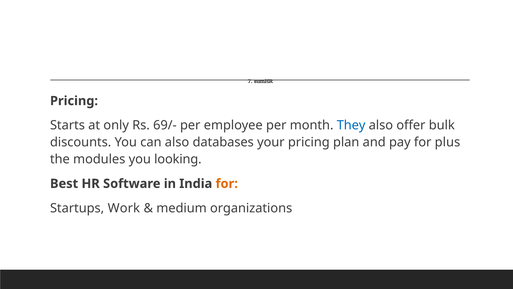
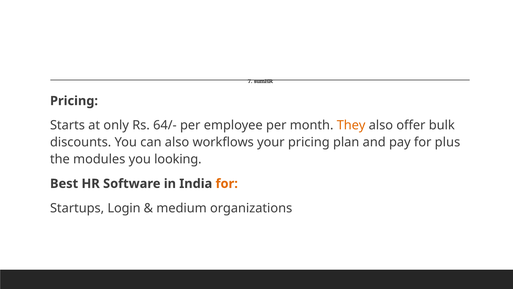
69/-: 69/- -> 64/-
They colour: blue -> orange
databases: databases -> workflows
Work: Work -> Login
